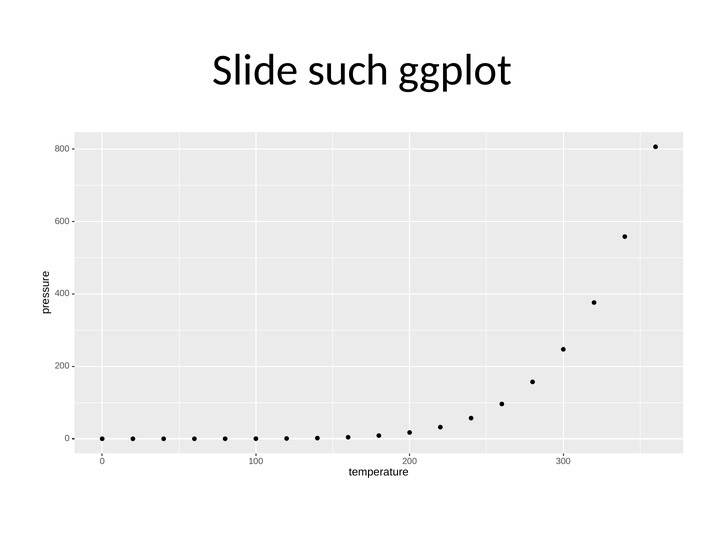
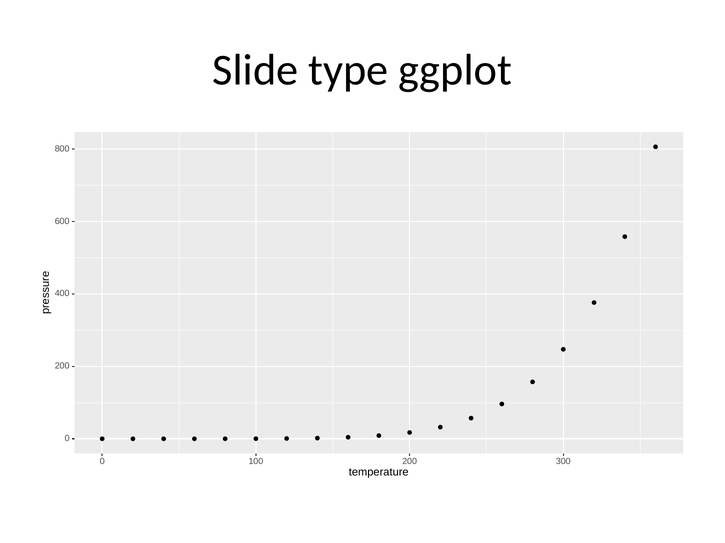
such: such -> type
